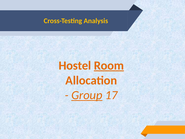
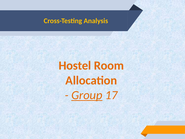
Room underline: present -> none
